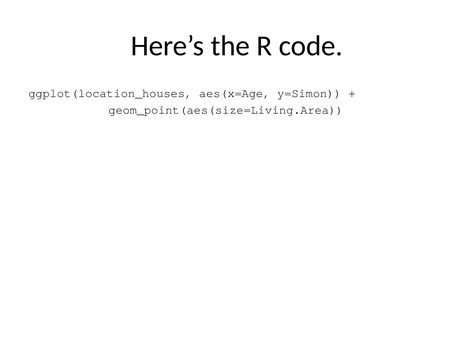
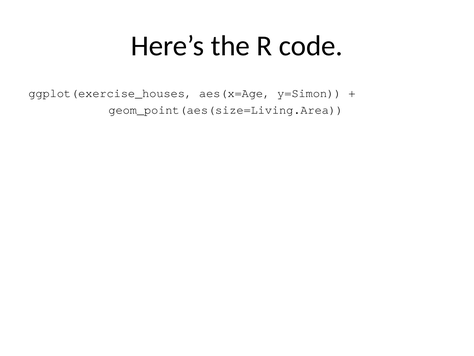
ggplot(location_houses: ggplot(location_houses -> ggplot(exercise_houses
